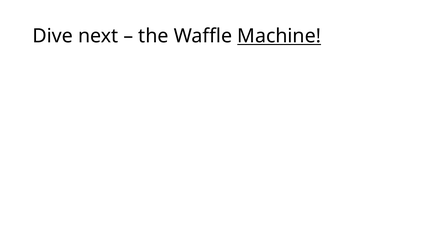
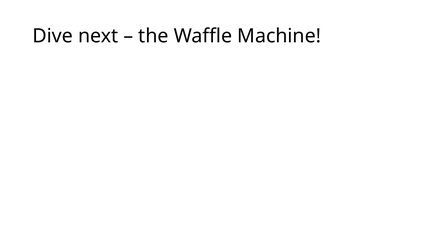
Machine underline: present -> none
